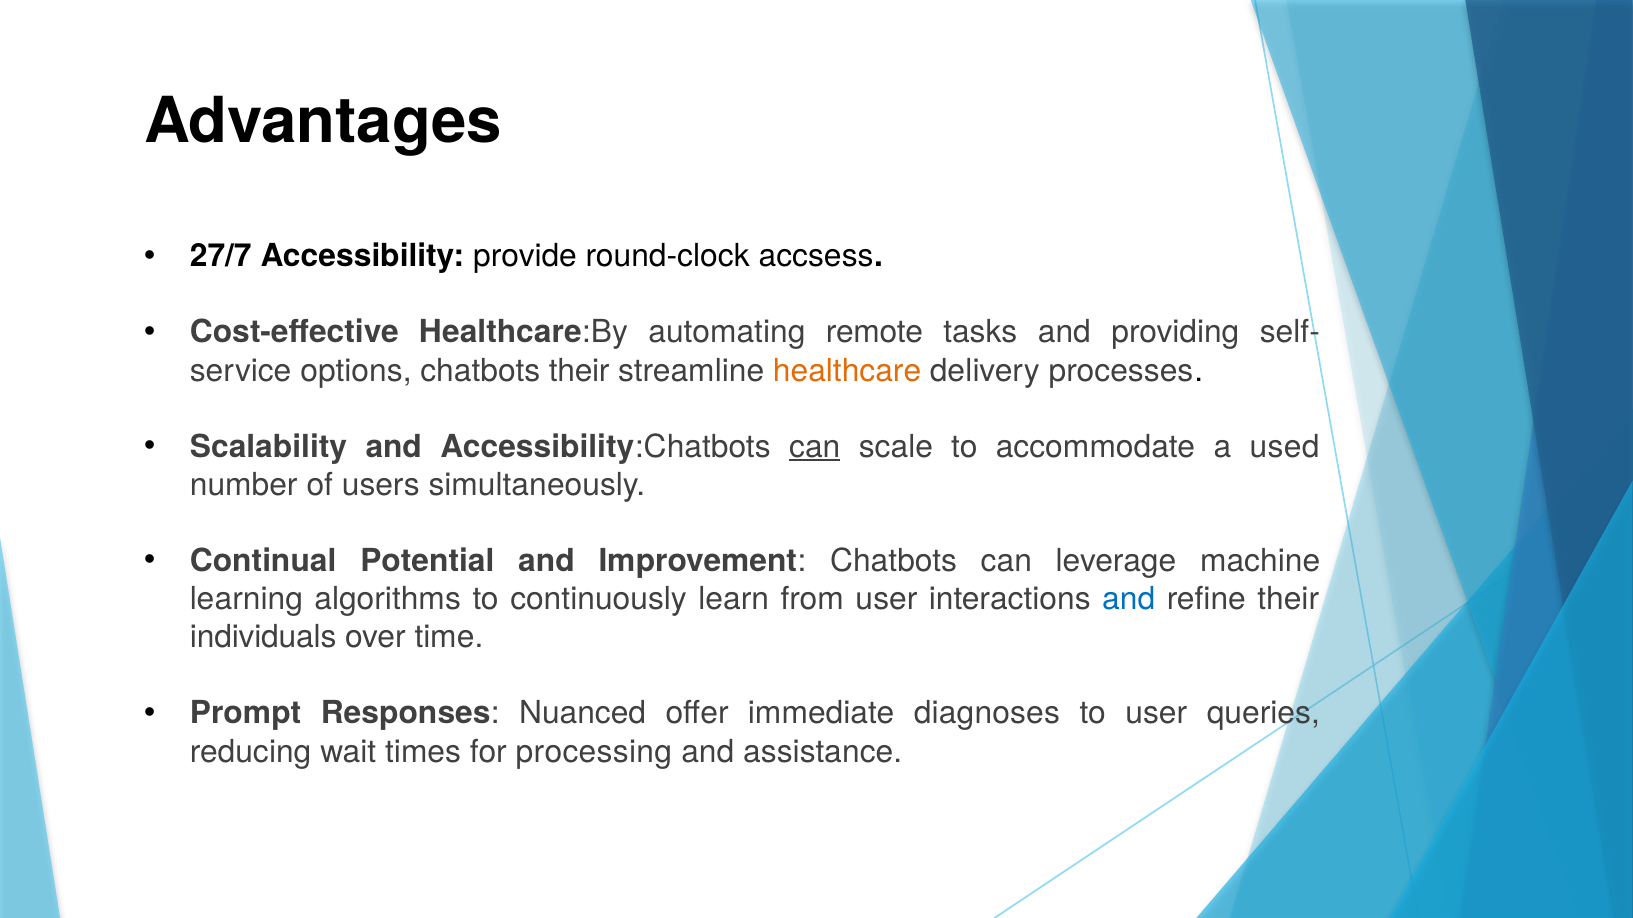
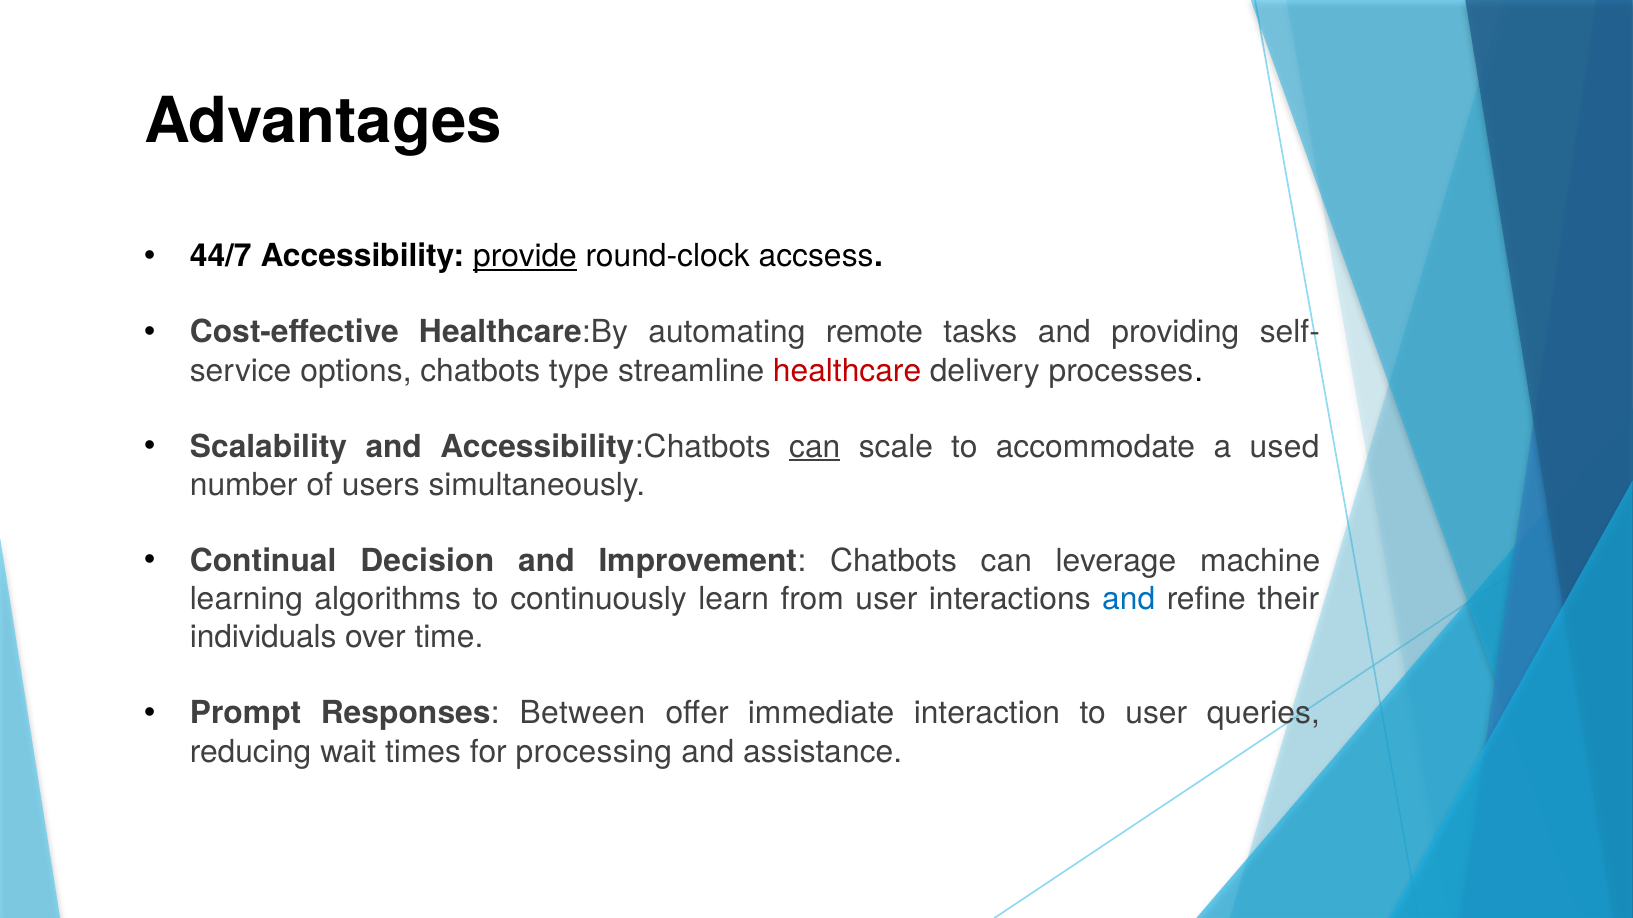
27/7: 27/7 -> 44/7
provide underline: none -> present
chatbots their: their -> type
healthcare colour: orange -> red
Potential: Potential -> Decision
Nuanced: Nuanced -> Between
diagnoses: diagnoses -> interaction
